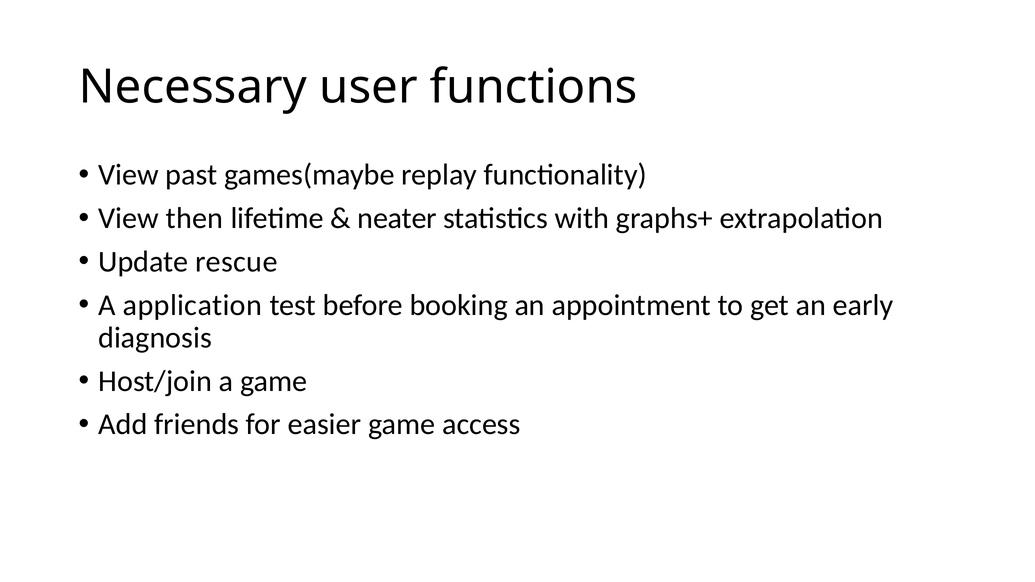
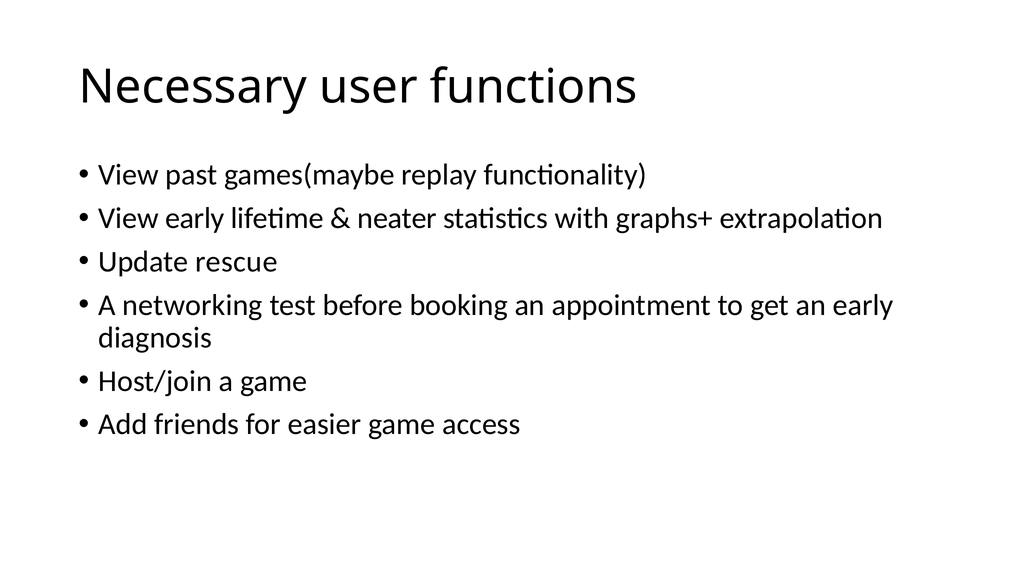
View then: then -> early
application: application -> networking
